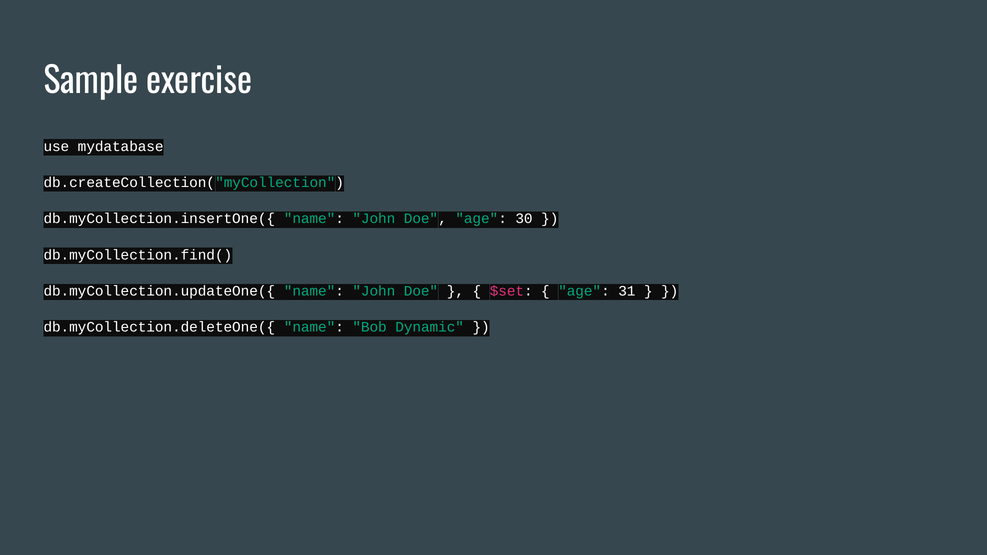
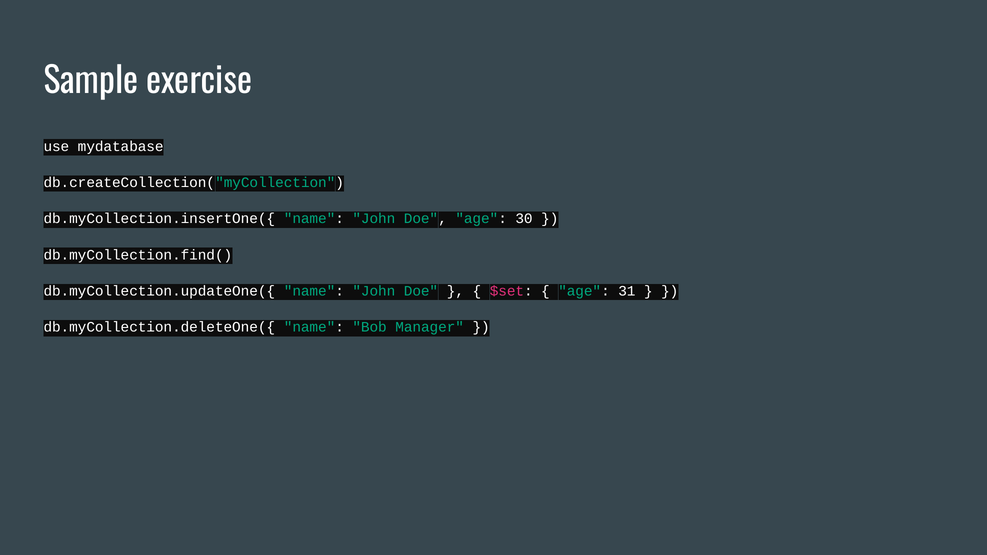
Dynamic: Dynamic -> Manager
